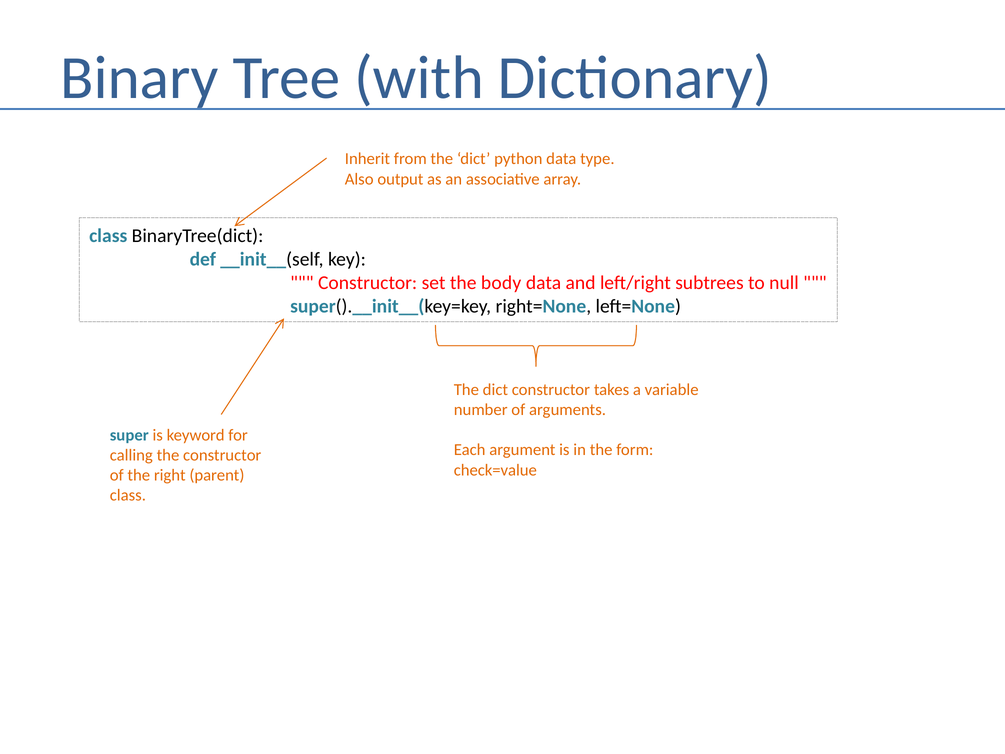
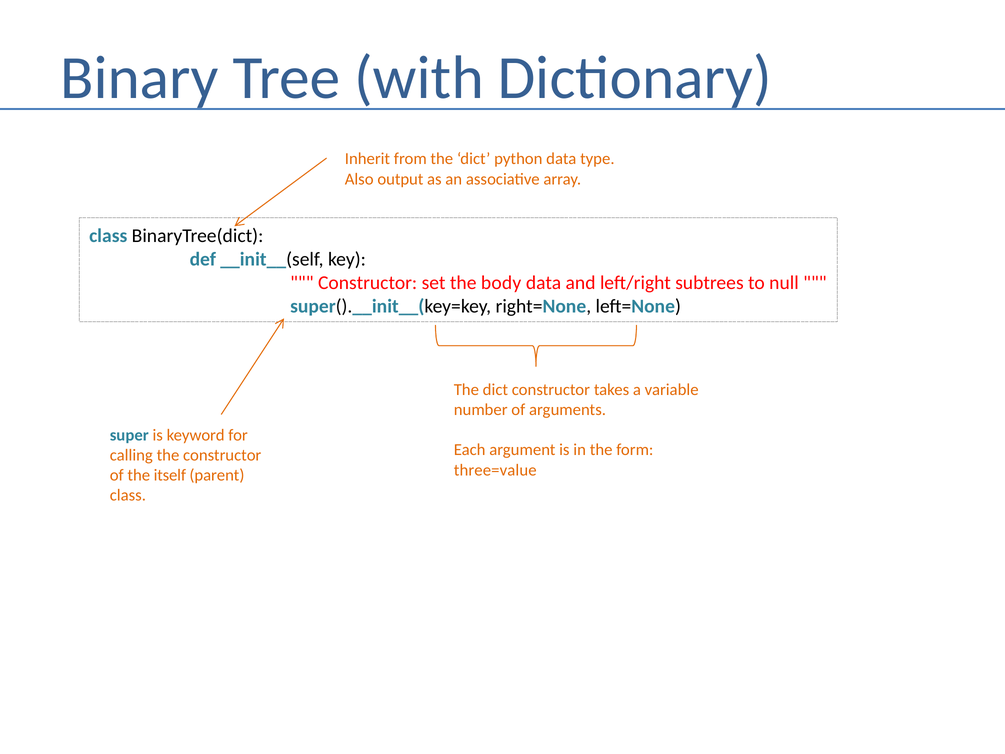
check=value: check=value -> three=value
right: right -> itself
